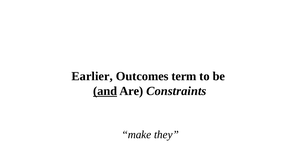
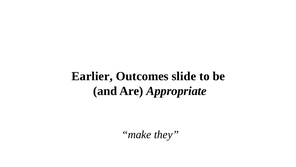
term: term -> slide
and underline: present -> none
Constraints: Constraints -> Appropriate
